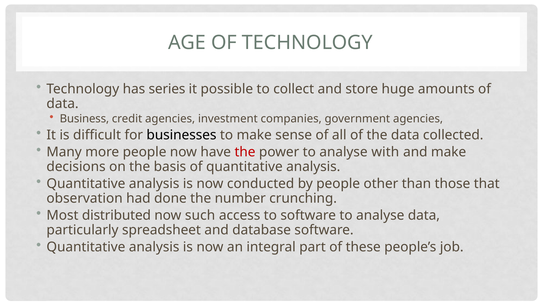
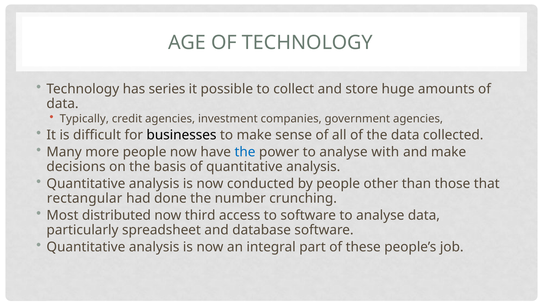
Business: Business -> Typically
the at (245, 152) colour: red -> blue
observation: observation -> rectangular
such: such -> third
